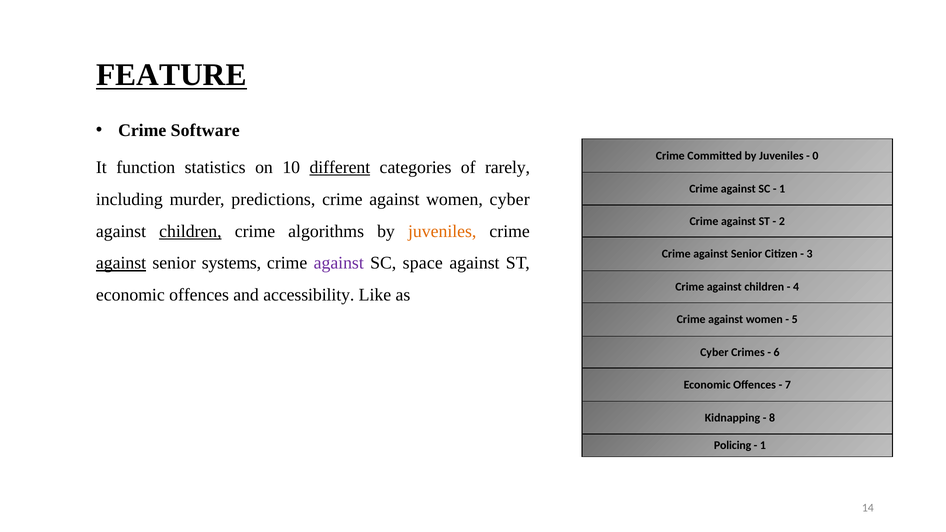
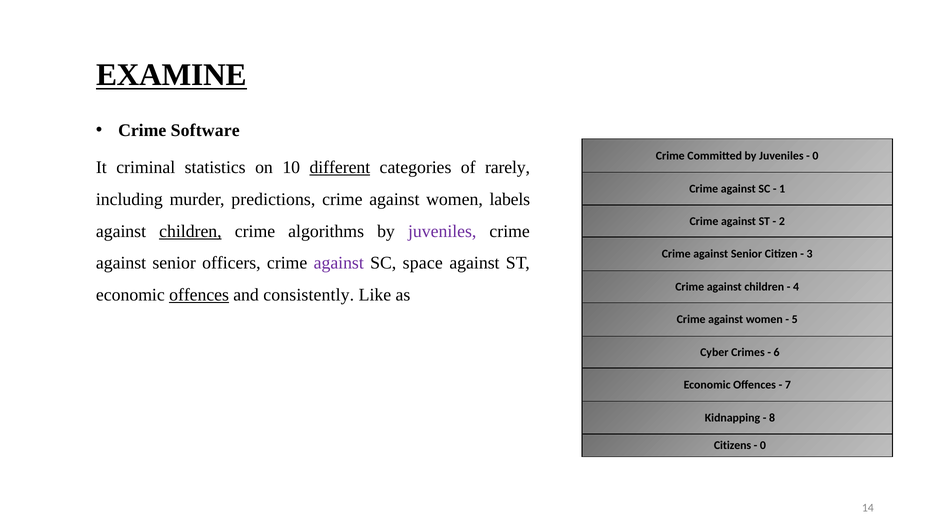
FEATURE: FEATURE -> EXAMINE
function: function -> criminal
women cyber: cyber -> labels
juveniles at (442, 231) colour: orange -> purple
against at (121, 263) underline: present -> none
systems: systems -> officers
offences at (199, 295) underline: none -> present
accessibility: accessibility -> consistently
Policing: Policing -> Citizens
1 at (763, 446): 1 -> 0
